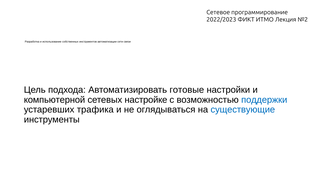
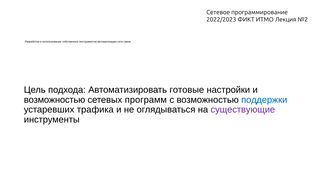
компьютерной at (55, 100): компьютерной -> возможностью
настройке: настройке -> программ
существующие colour: blue -> purple
